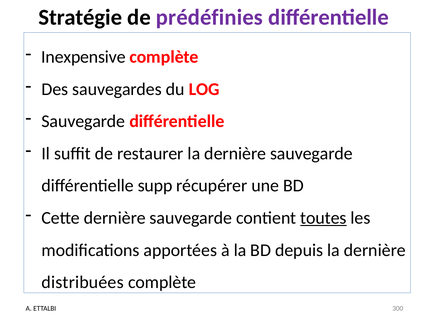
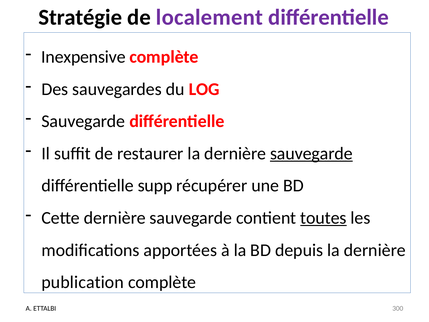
prédéfinies: prédéfinies -> localement
sauvegarde at (311, 153) underline: none -> present
distribuées: distribuées -> publication
